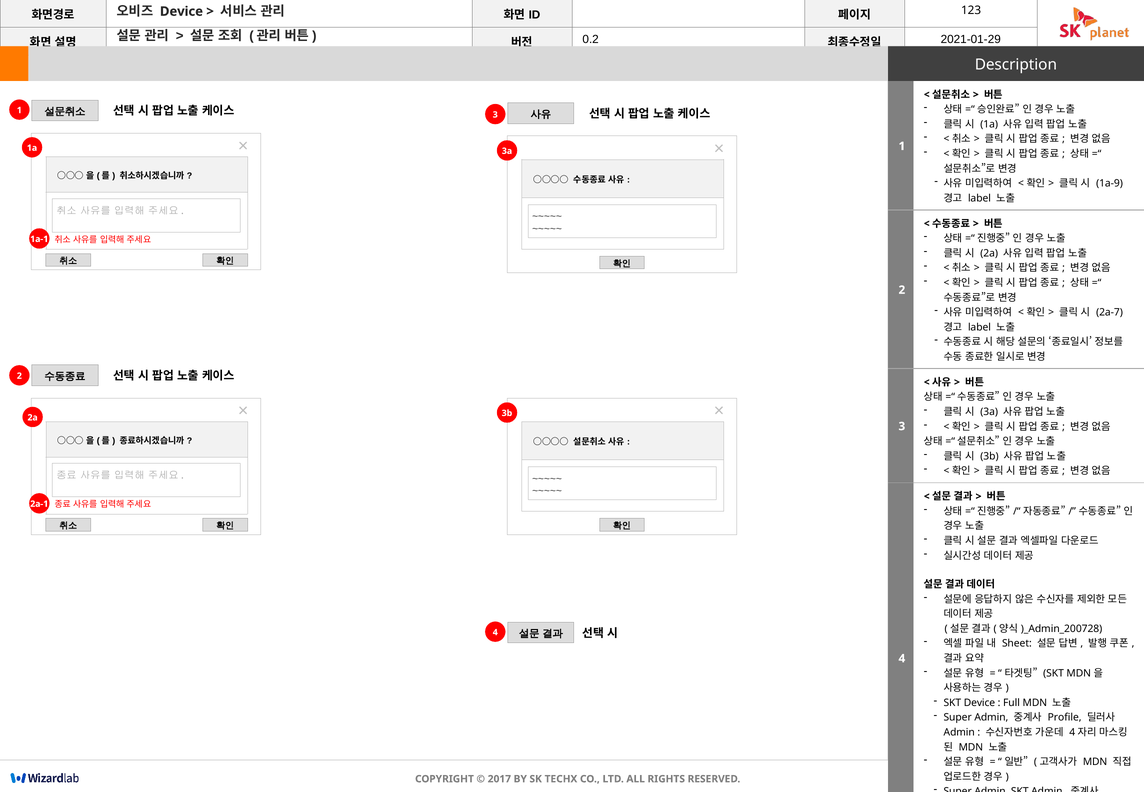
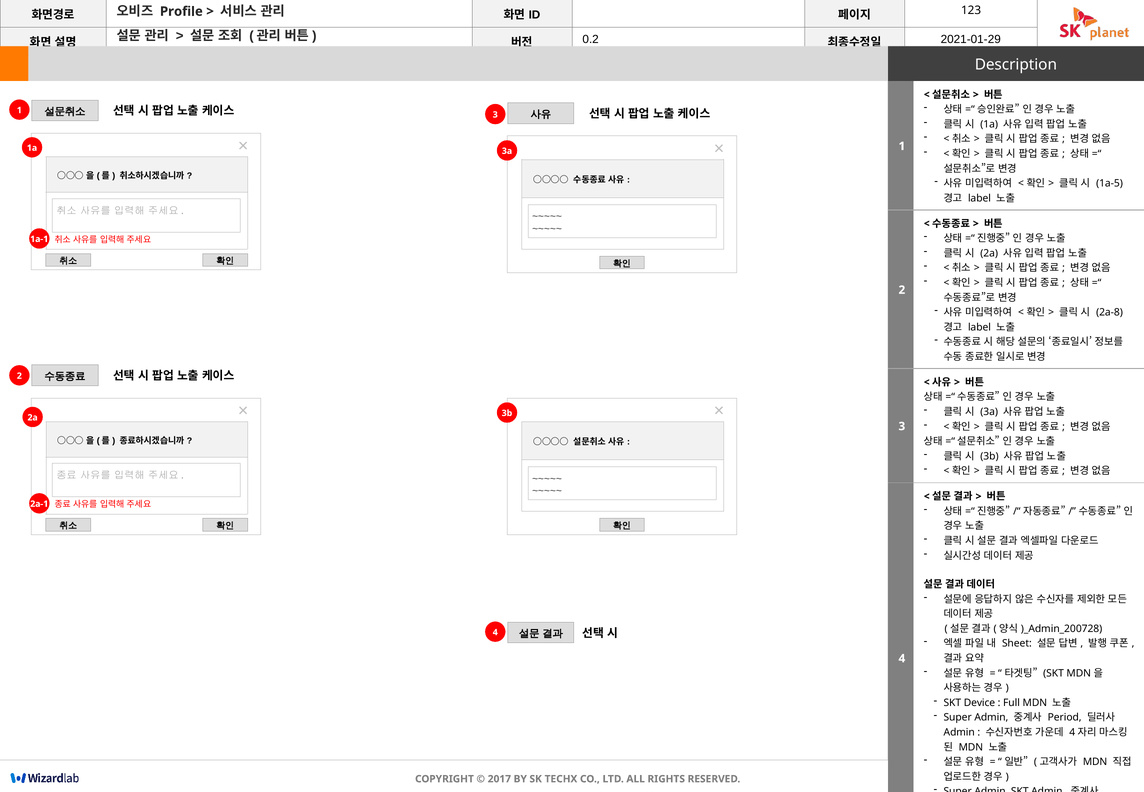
Device at (181, 11): Device -> Profile
1a-9: 1a-9 -> 1a-5
2a-7: 2a-7 -> 2a-8
Profile: Profile -> Period
